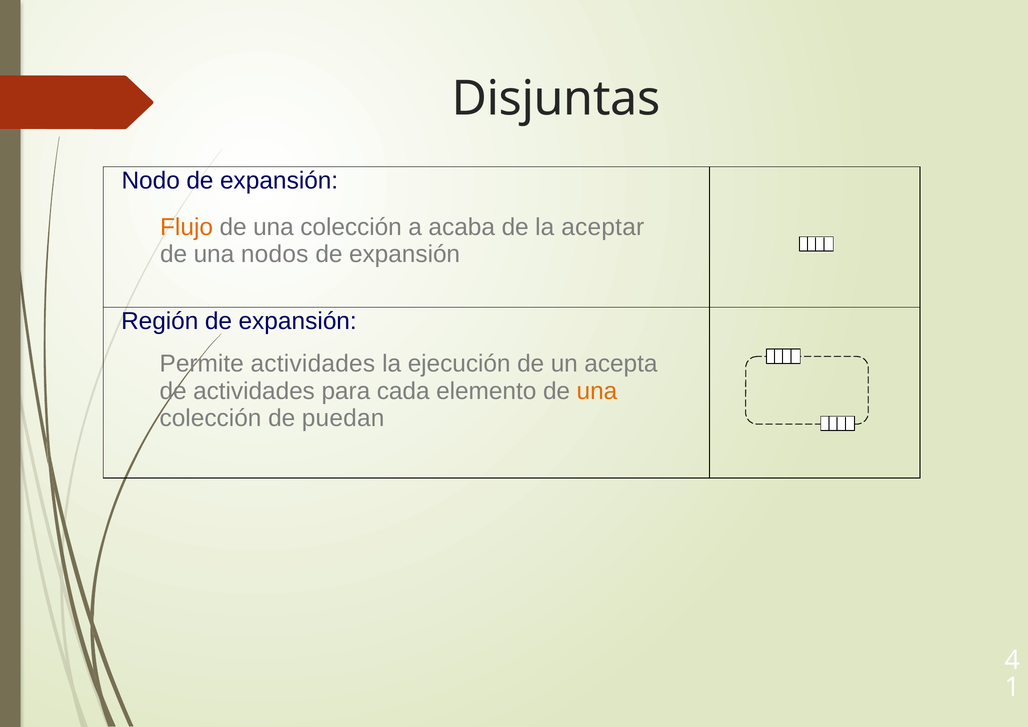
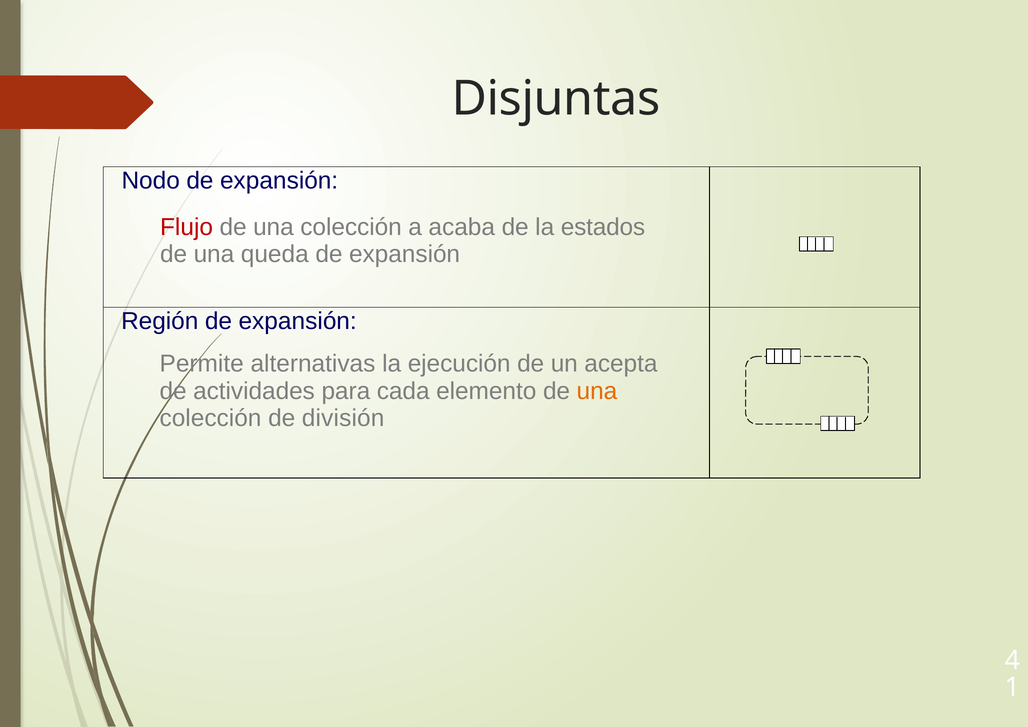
Flujo colour: orange -> red
aceptar: aceptar -> estados
nodos: nodos -> queda
Permite actividades: actividades -> alternativas
puedan: puedan -> división
